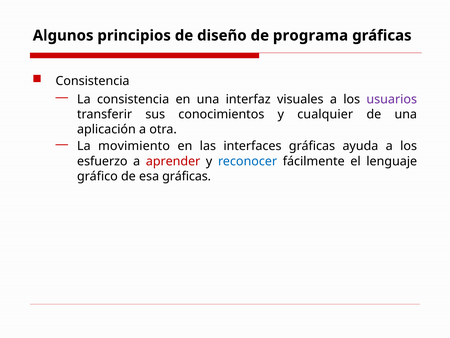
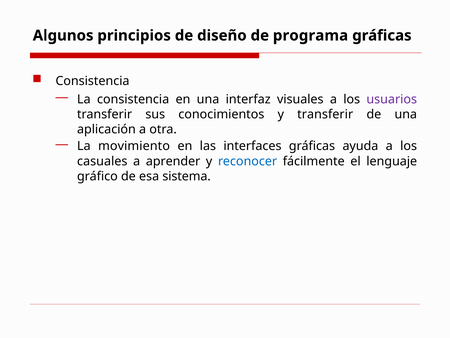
y cualquier: cualquier -> transferir
esfuerzo: esfuerzo -> casuales
aprender colour: red -> black
esa gráficas: gráficas -> sistema
